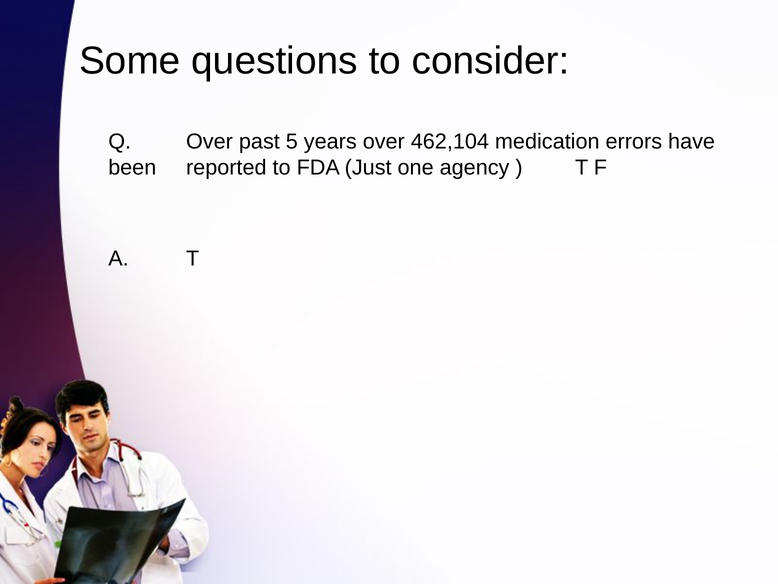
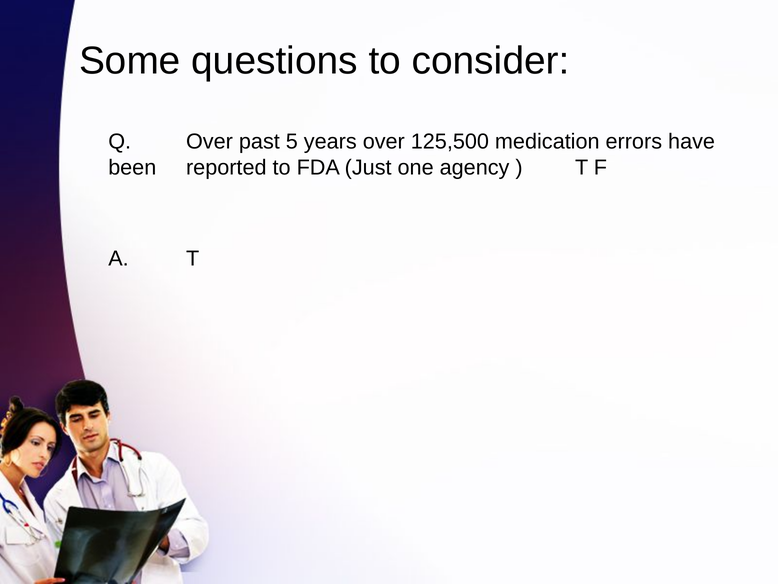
462,104: 462,104 -> 125,500
